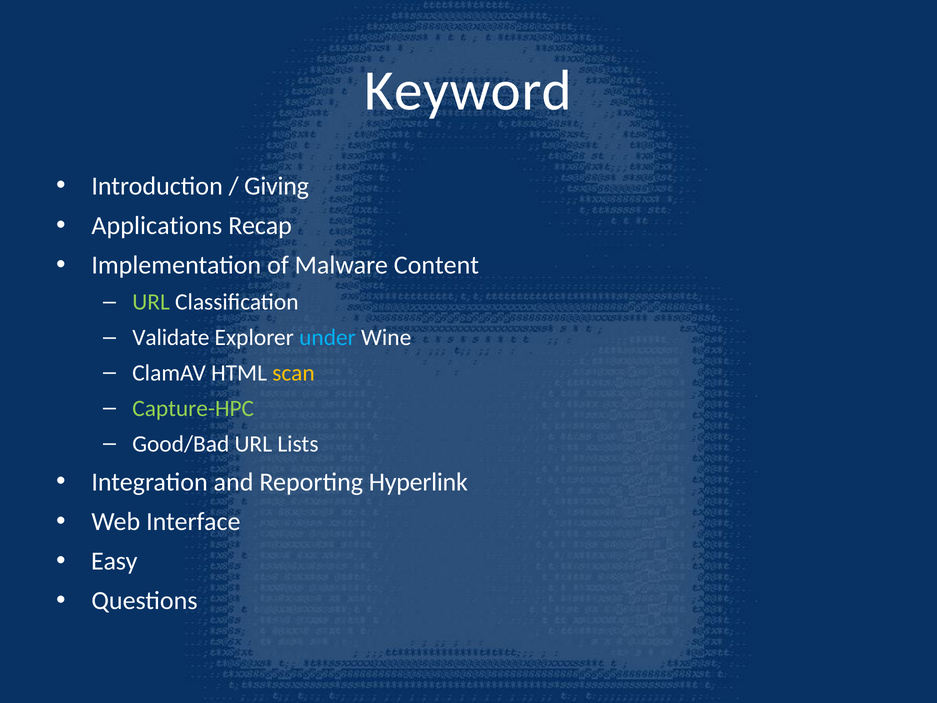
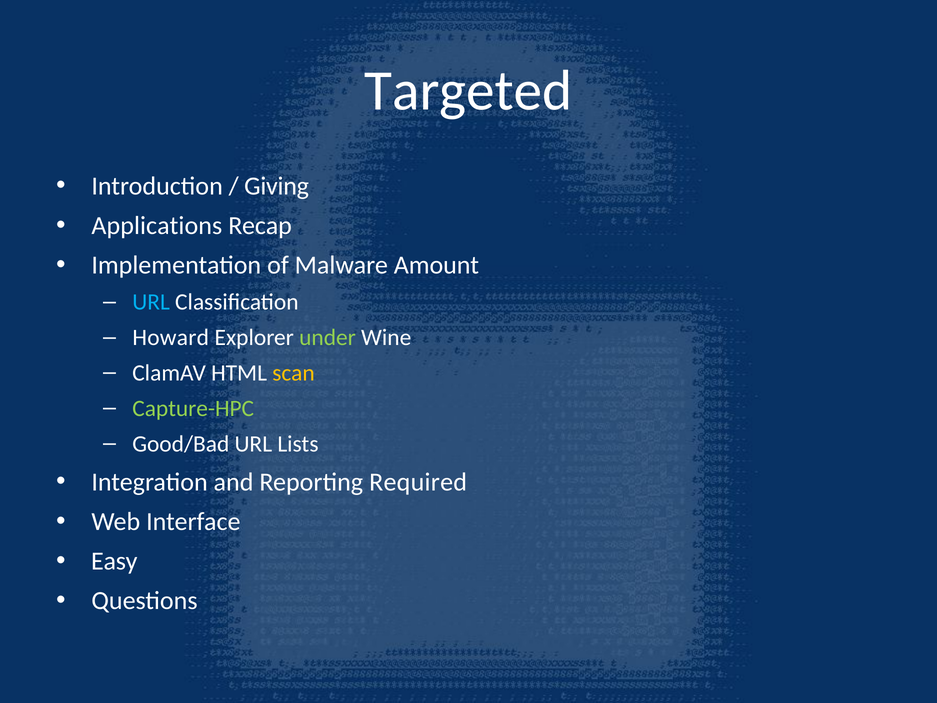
Keyword: Keyword -> Targeted
Content: Content -> Amount
URL at (151, 302) colour: light green -> light blue
Validate: Validate -> Howard
under colour: light blue -> light green
Hyperlink: Hyperlink -> Required
